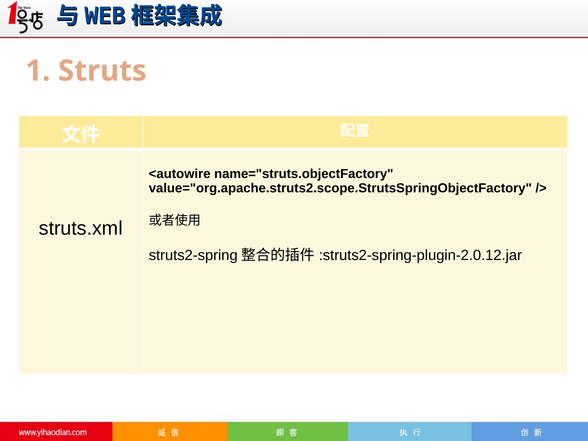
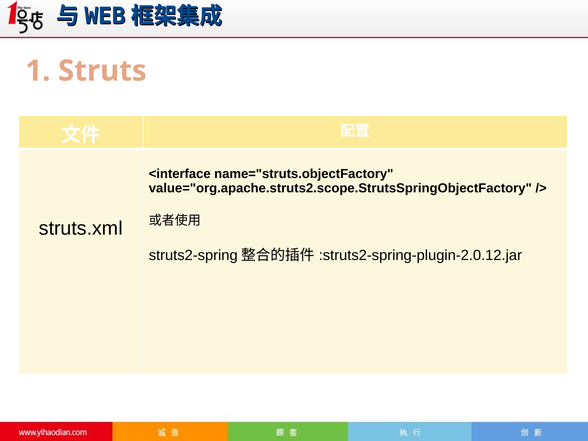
<autowire: <autowire -> <interface
